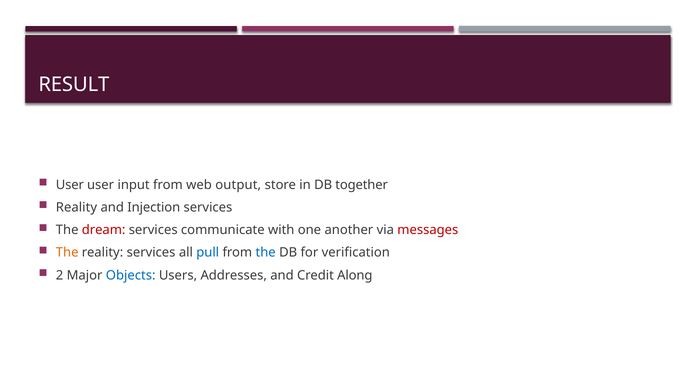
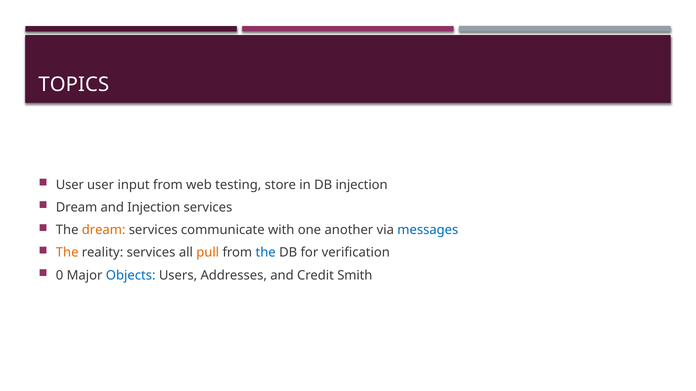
RESULT: RESULT -> TOPICS
output: output -> testing
DB together: together -> injection
Reality at (76, 208): Reality -> Dream
dream at (104, 230) colour: red -> orange
messages colour: red -> blue
pull colour: blue -> orange
2: 2 -> 0
Along: Along -> Smith
